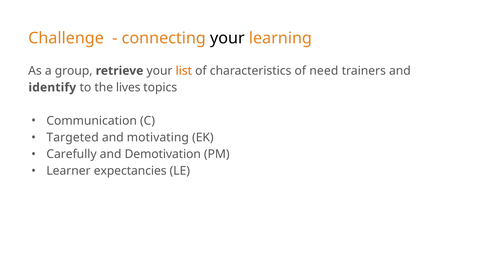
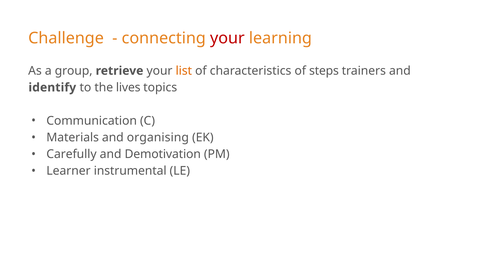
your at (227, 38) colour: black -> red
need: need -> steps
Targeted: Targeted -> Materials
motivating: motivating -> organising
expectancies: expectancies -> instrumental
